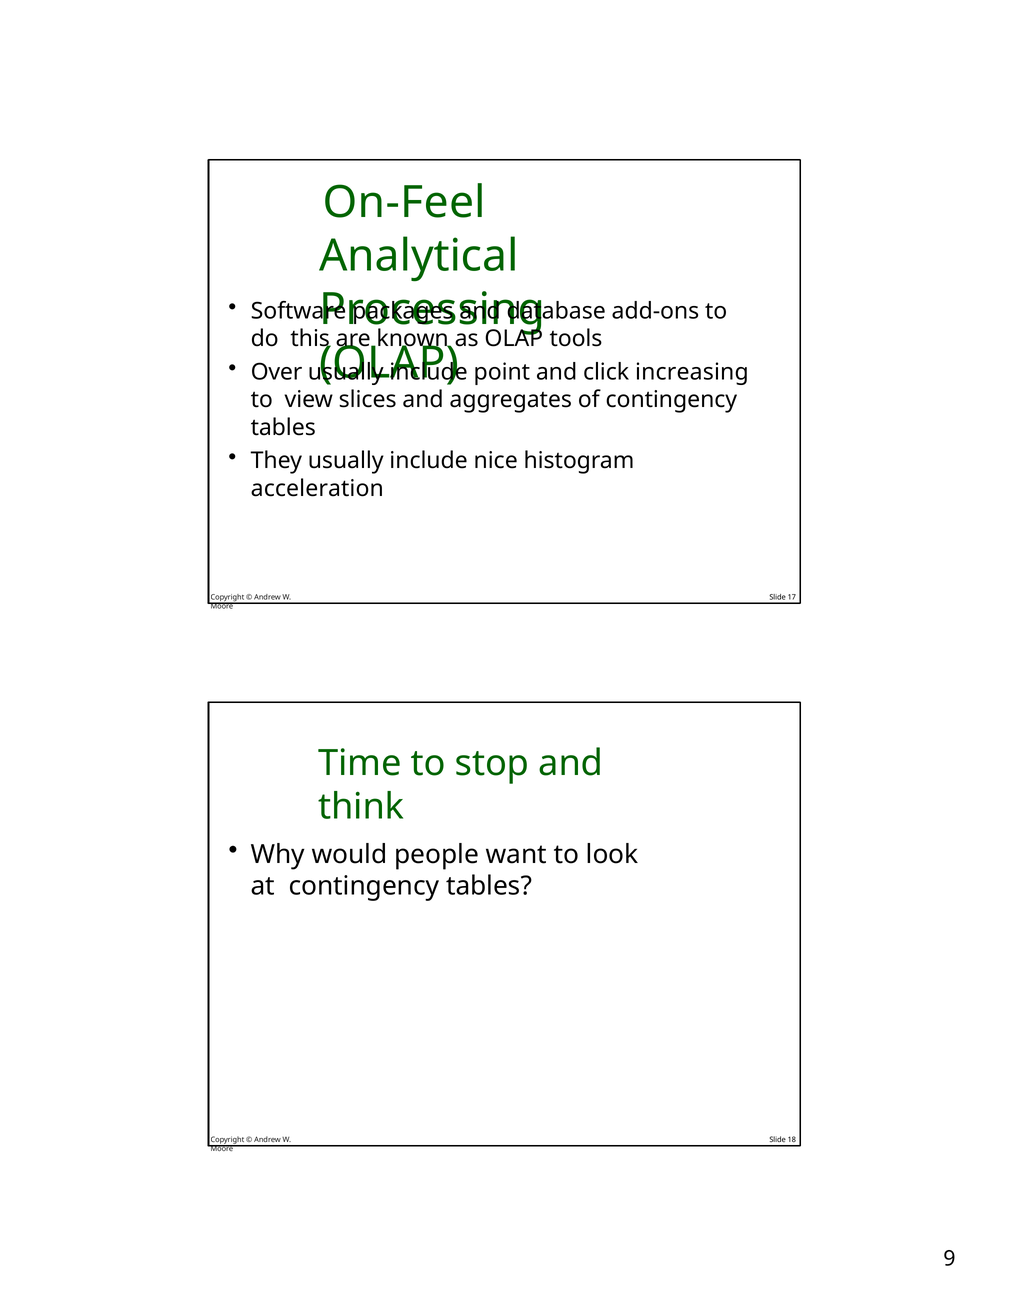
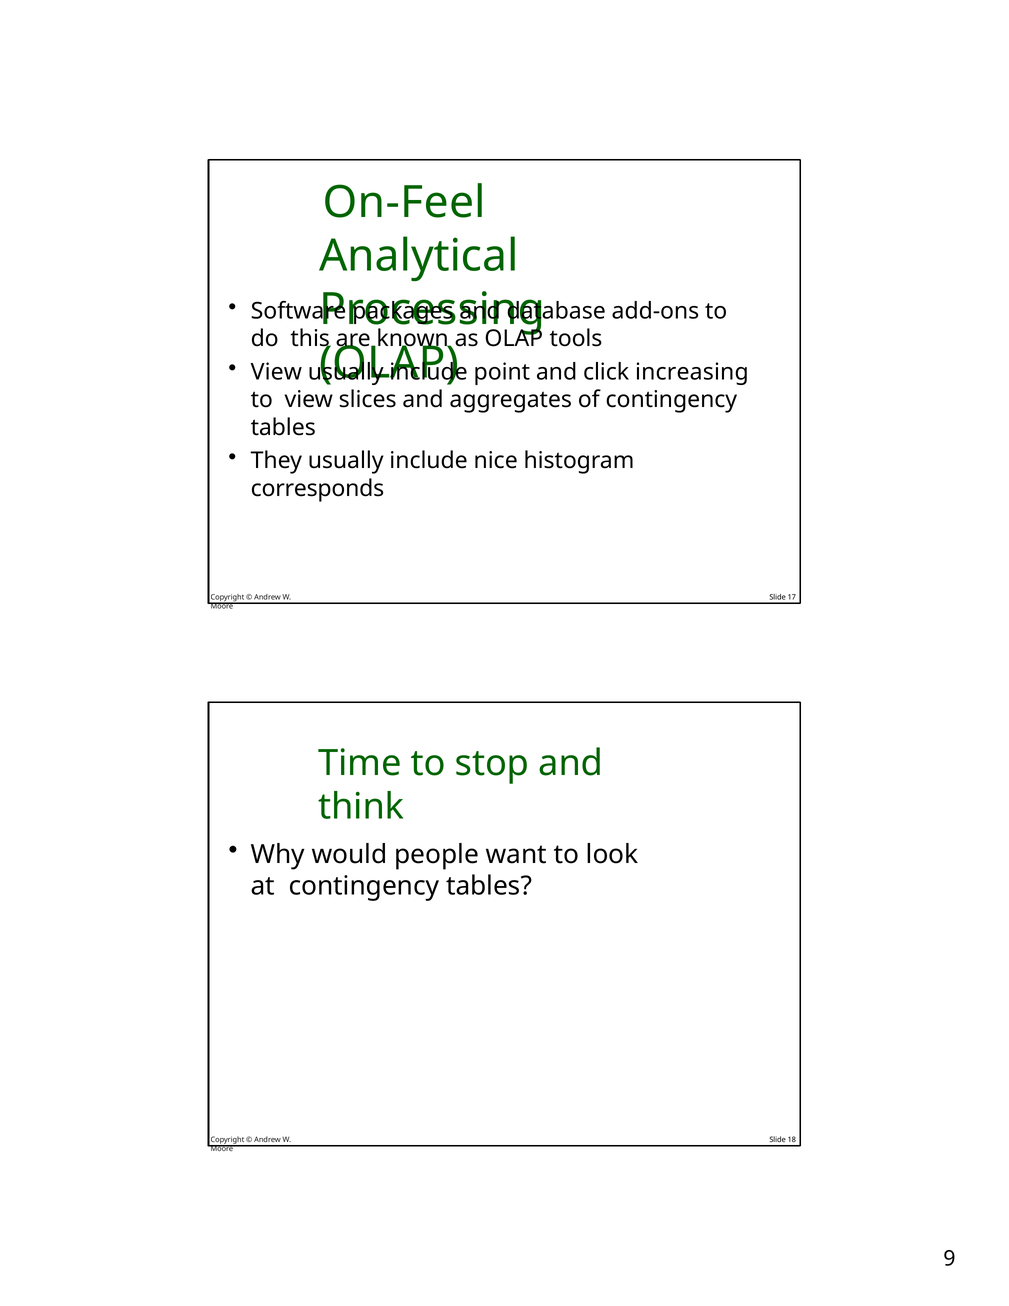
Over at (276, 372): Over -> View
acceleration: acceleration -> corresponds
